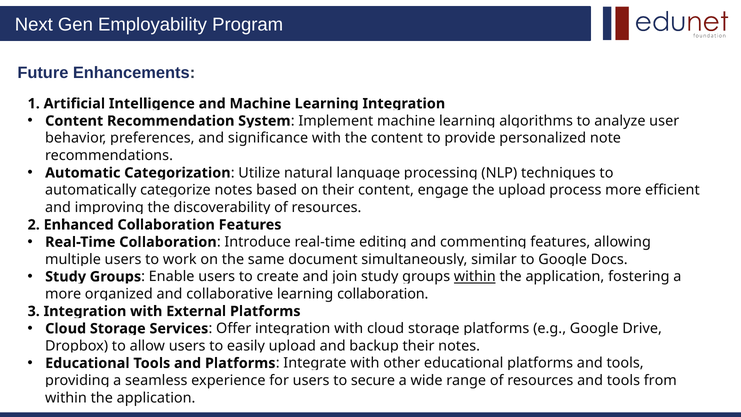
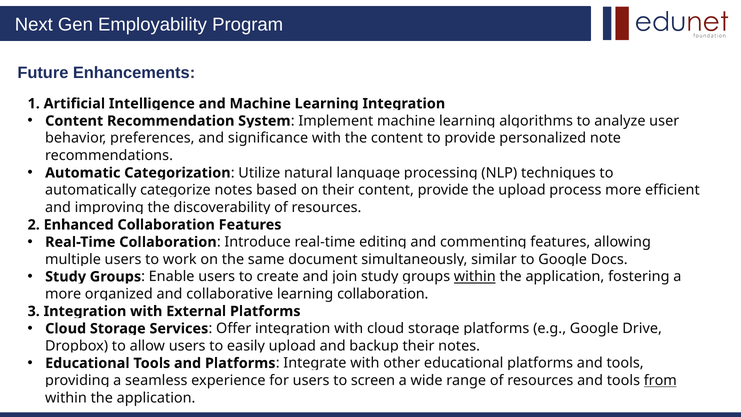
content engage: engage -> provide
secure: secure -> screen
from underline: none -> present
